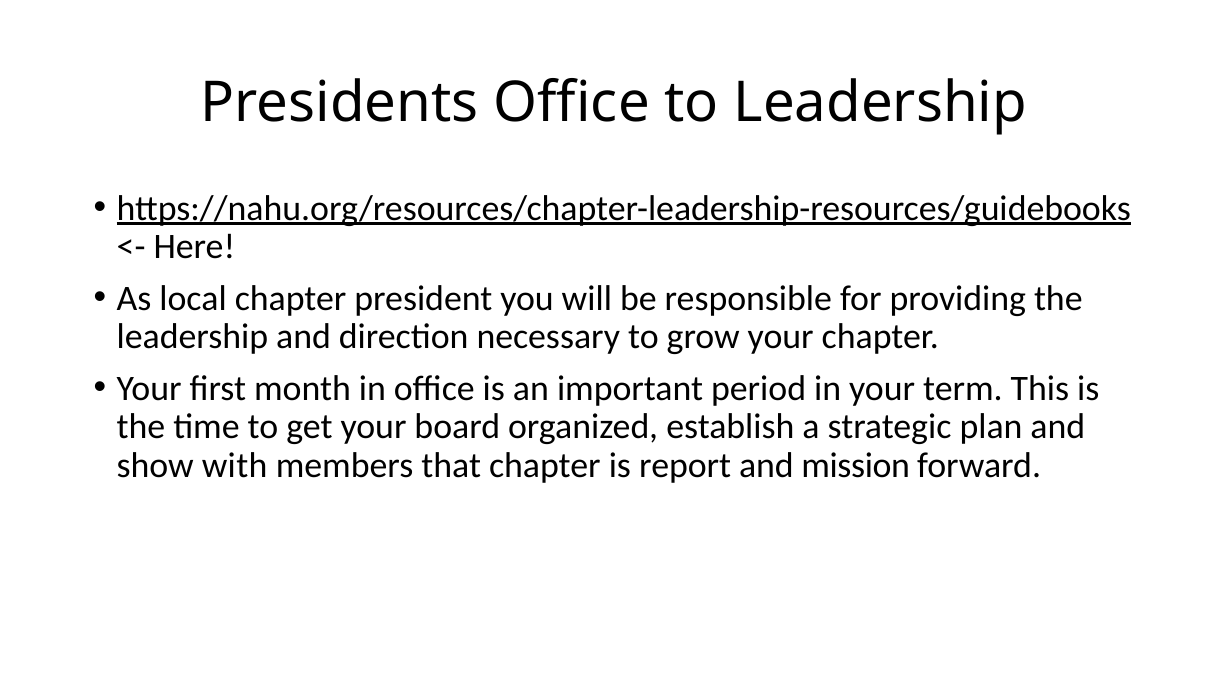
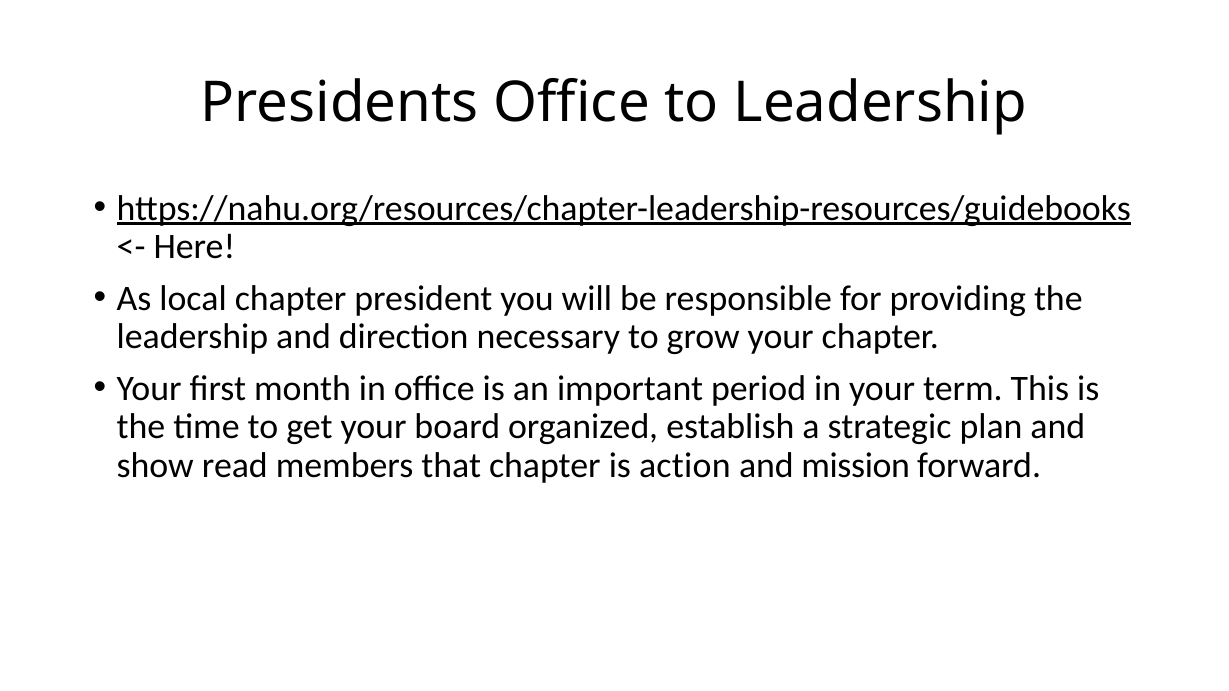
with: with -> read
report: report -> action
